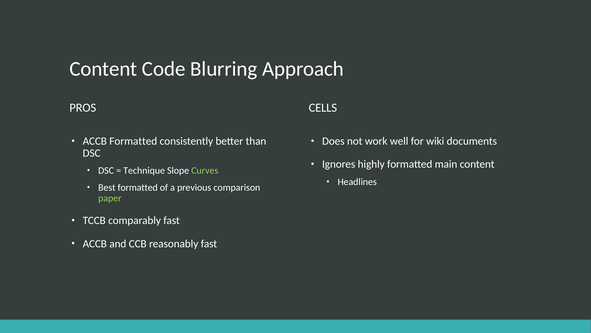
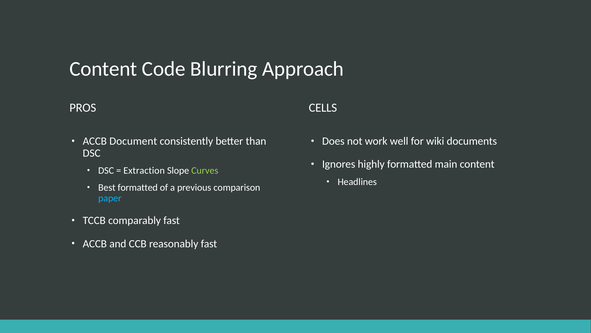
ACCB Formatted: Formatted -> Document
Technique: Technique -> Extraction
paper colour: light green -> light blue
